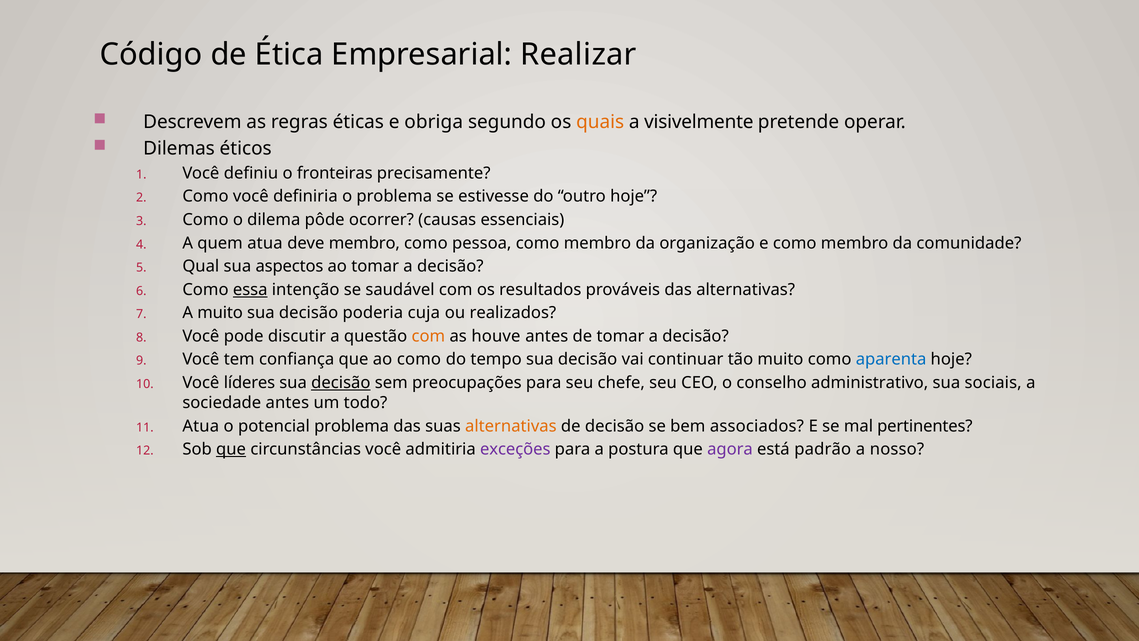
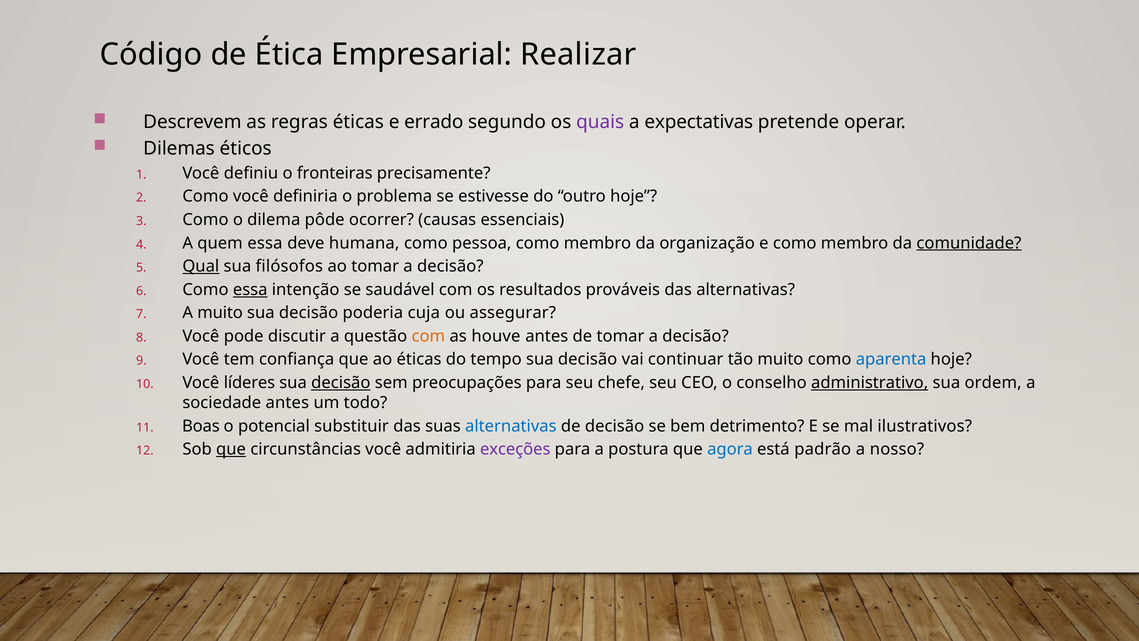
obriga: obriga -> errado
quais colour: orange -> purple
visivelmente: visivelmente -> expectativas
quem atua: atua -> essa
deve membro: membro -> humana
comunidade underline: none -> present
Qual underline: none -> present
aspectos: aspectos -> filósofos
realizados: realizados -> assegurar
ao como: como -> éticas
administrativo underline: none -> present
sociais: sociais -> ordem
Atua at (201, 426): Atua -> Boas
potencial problema: problema -> substituir
alternativas at (511, 426) colour: orange -> blue
associados: associados -> detrimento
pertinentes: pertinentes -> ilustrativos
agora colour: purple -> blue
